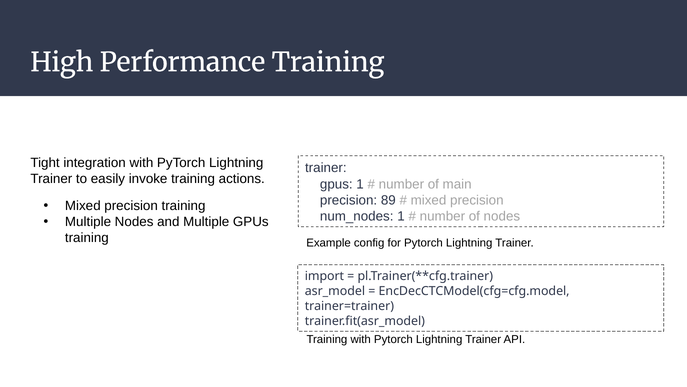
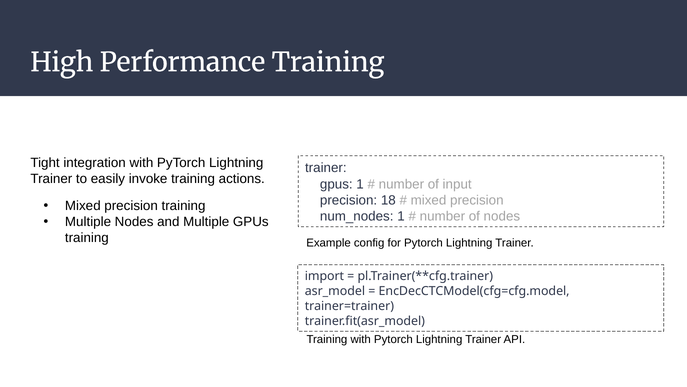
main: main -> input
89: 89 -> 18
